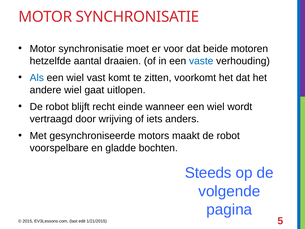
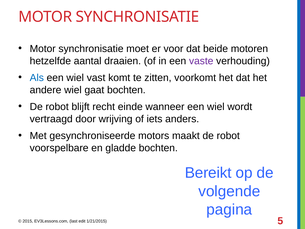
vaste colour: blue -> purple
gaat uitlopen: uitlopen -> bochten
Steeds: Steeds -> Bereikt
